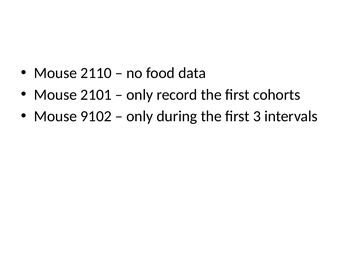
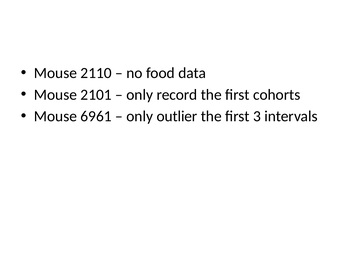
9102: 9102 -> 6961
during: during -> outlier
